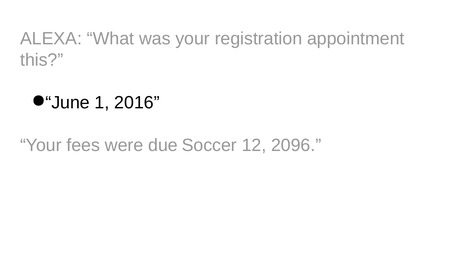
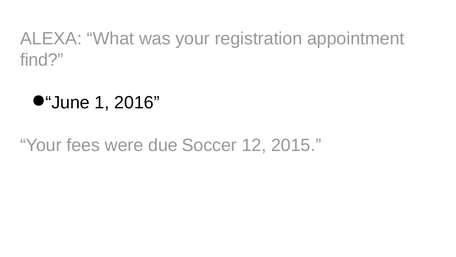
this: this -> find
2096: 2096 -> 2015
